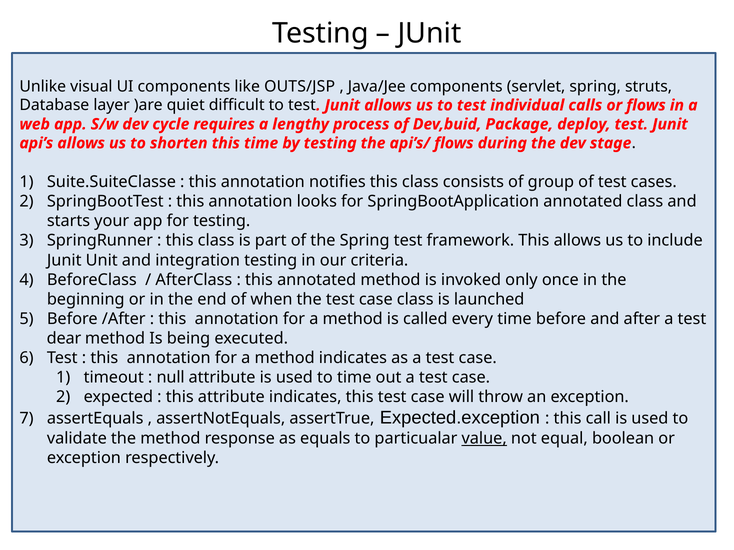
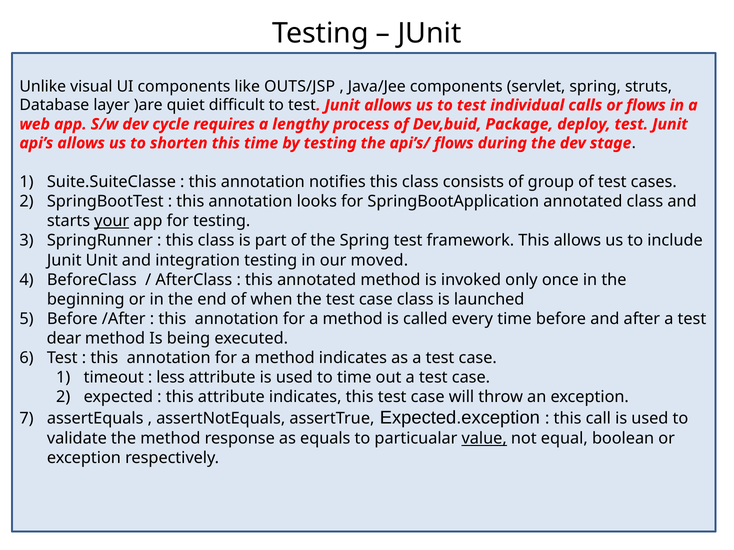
your underline: none -> present
criteria: criteria -> moved
null: null -> less
